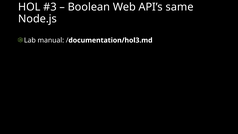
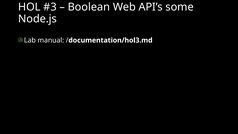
same: same -> some
